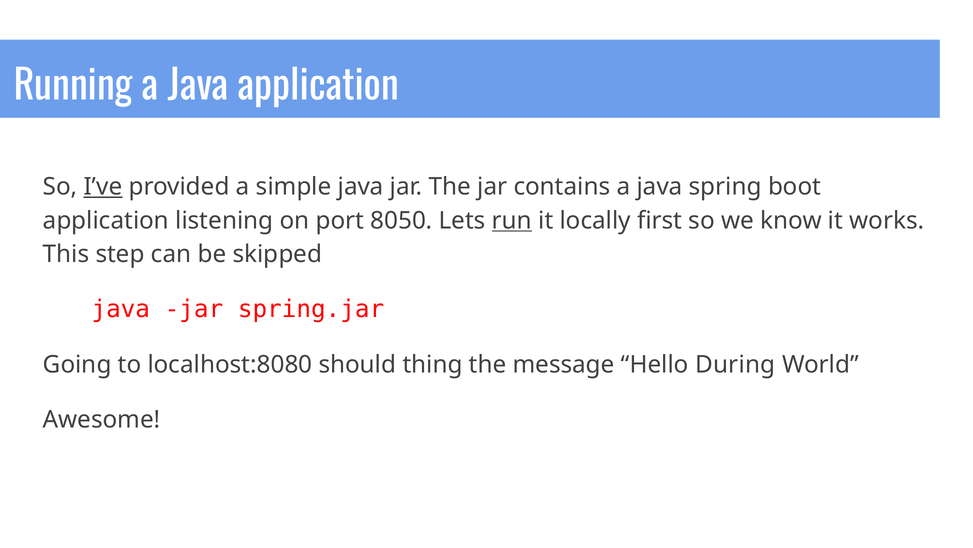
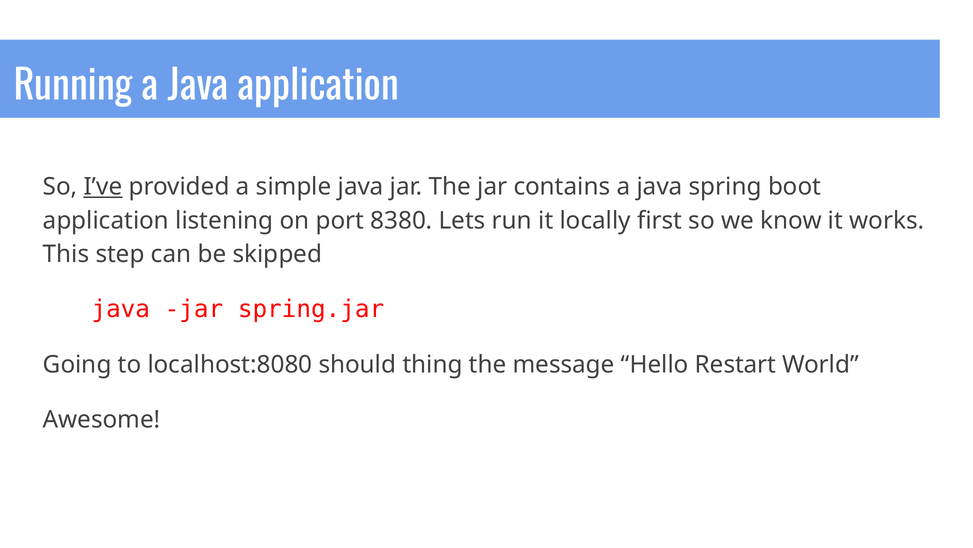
8050: 8050 -> 8380
run underline: present -> none
During: During -> Restart
